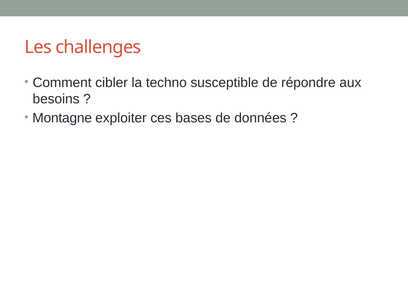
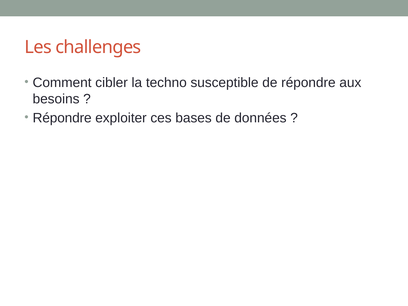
Montagne at (62, 118): Montagne -> Répondre
